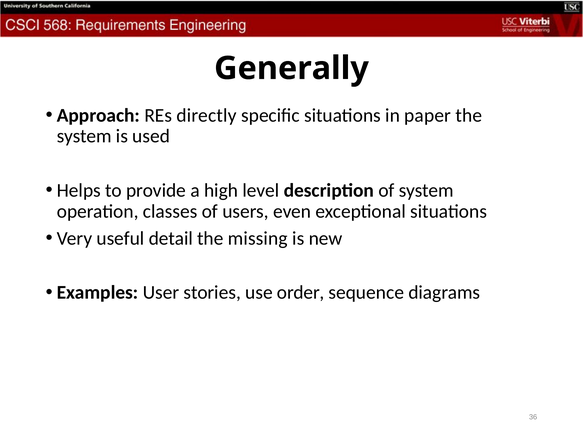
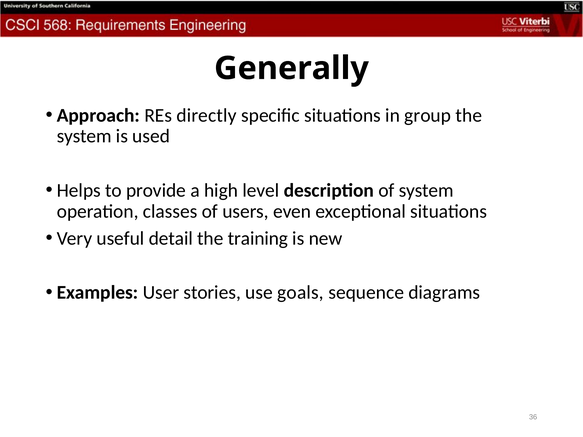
paper: paper -> group
missing: missing -> training
order: order -> goals
